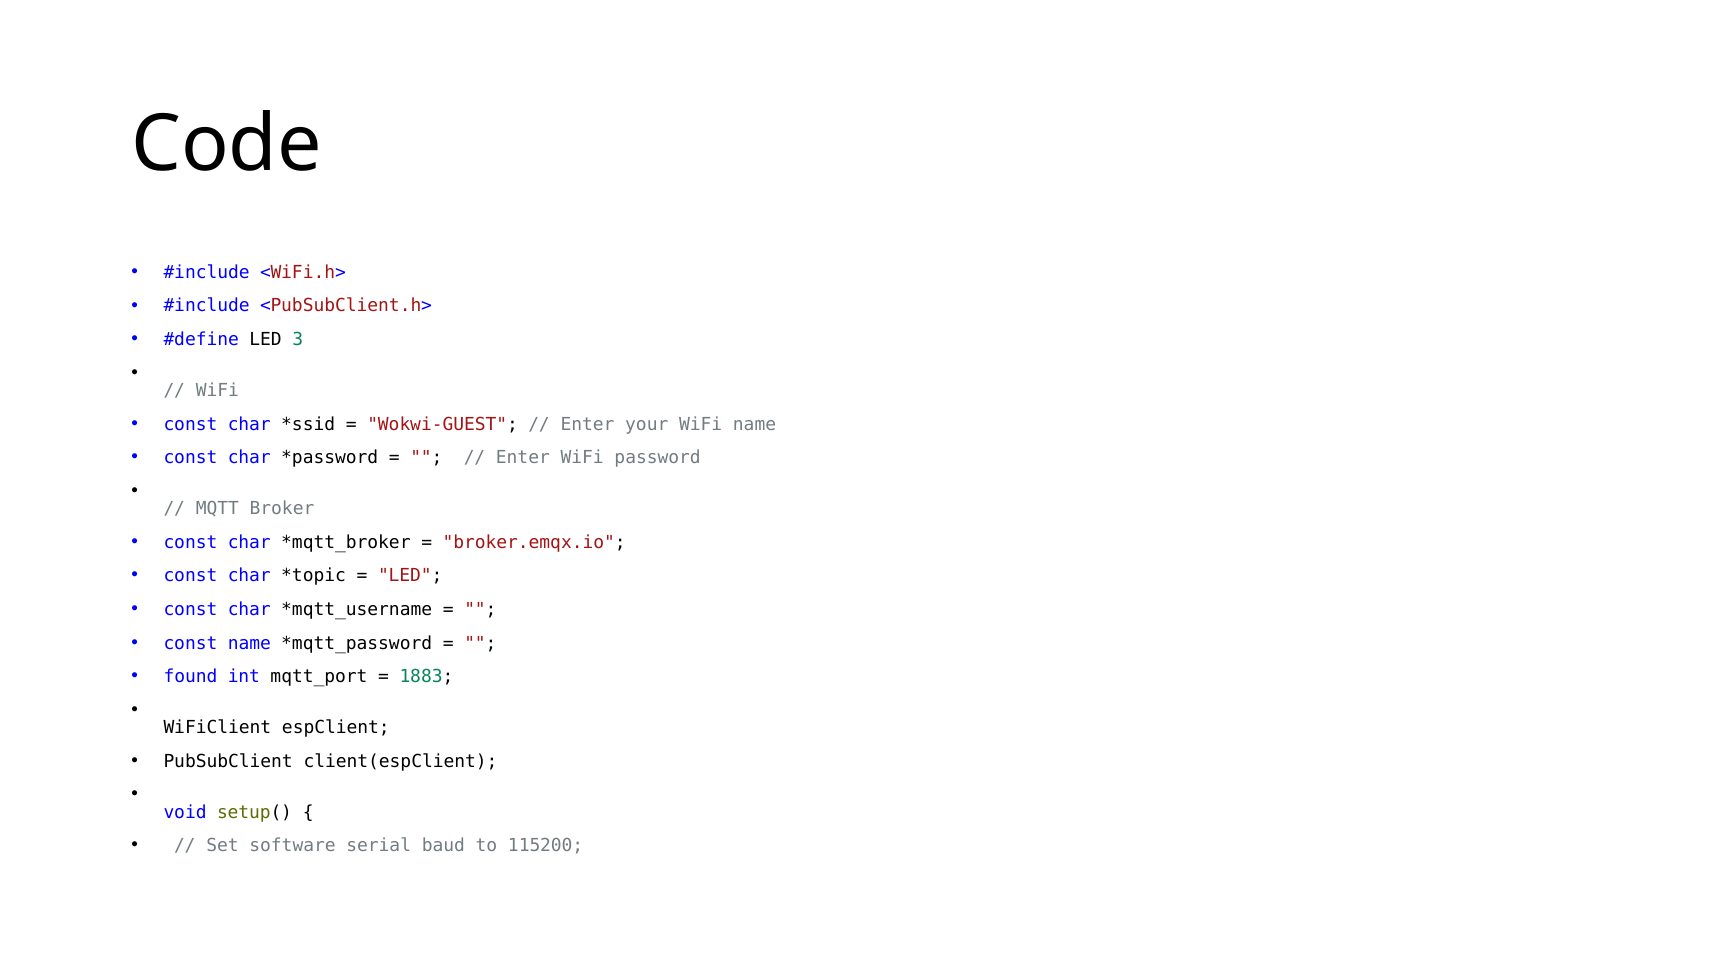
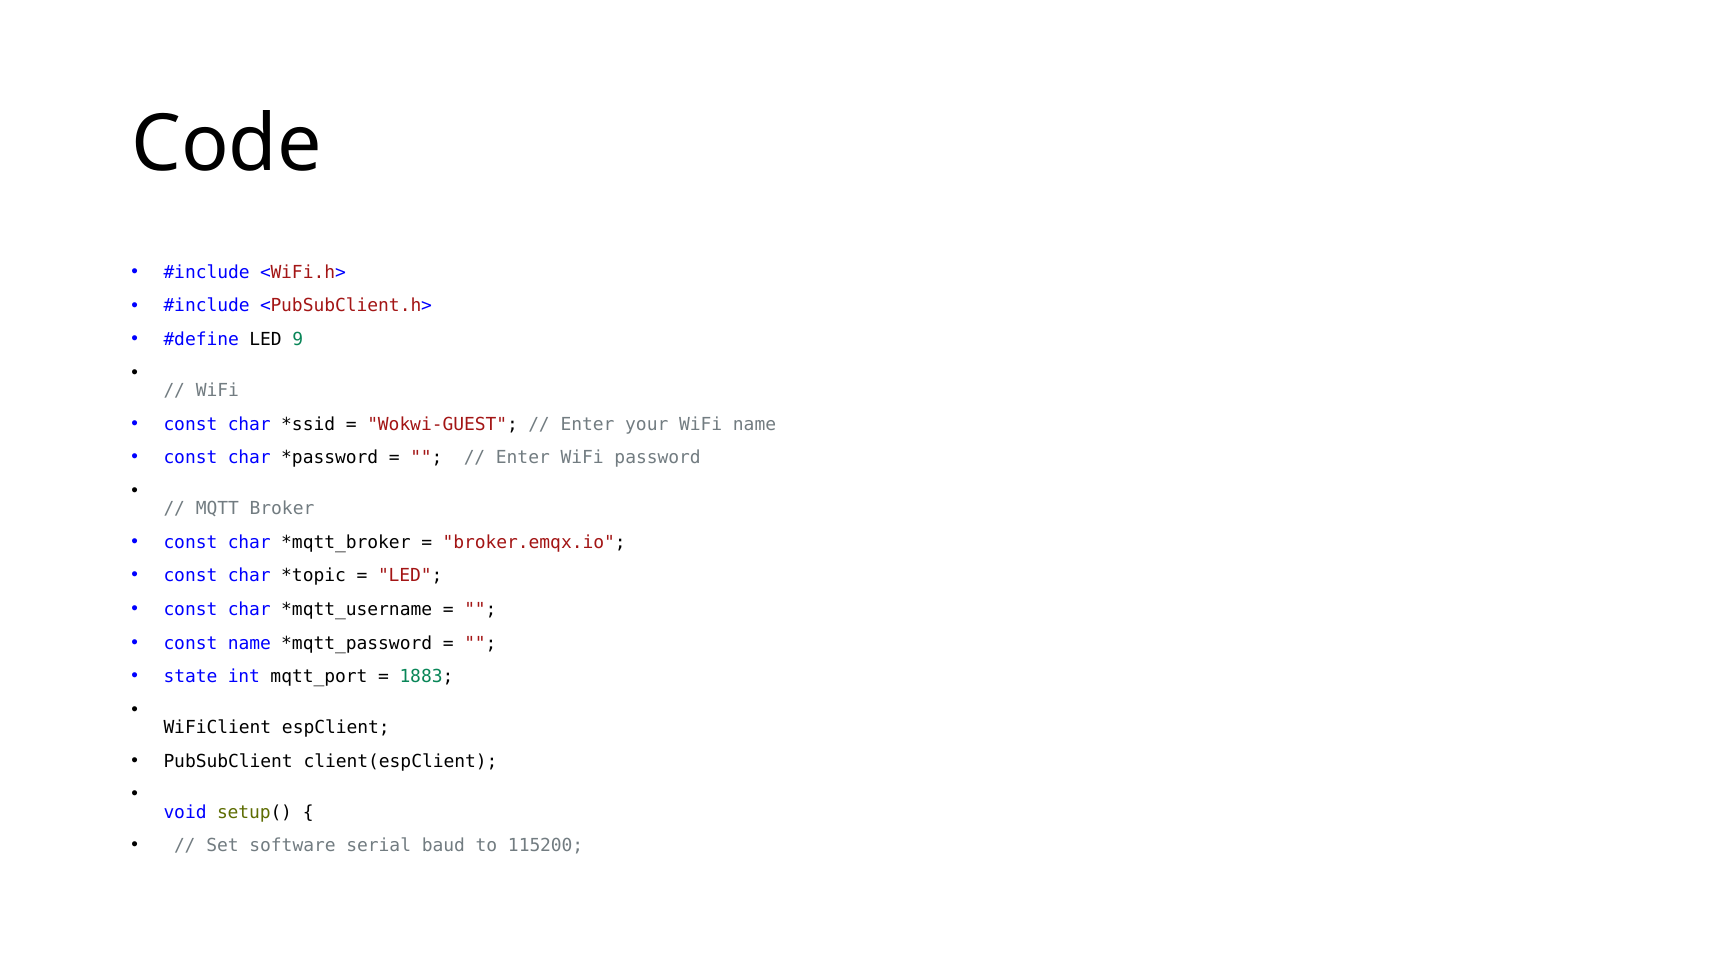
3: 3 -> 9
found: found -> state
